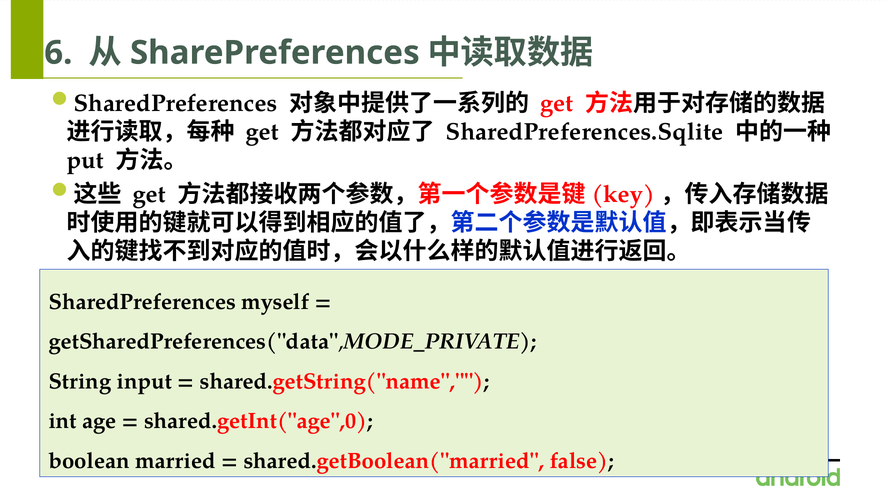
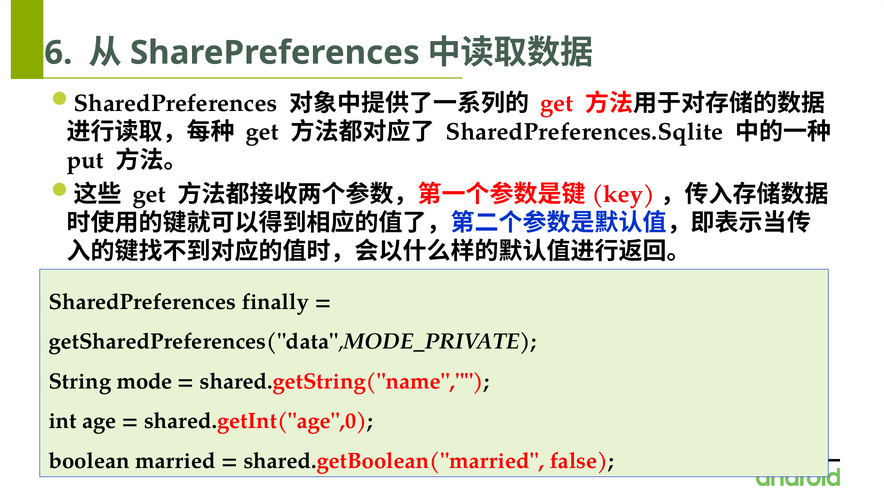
myself: myself -> finally
input: input -> mode
